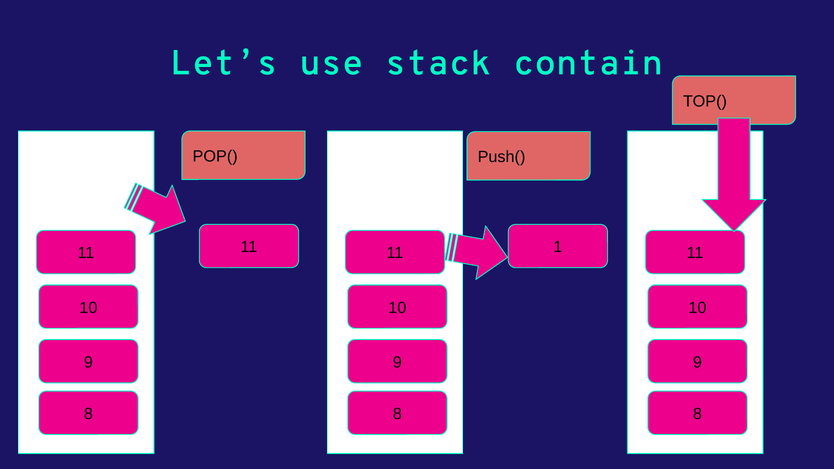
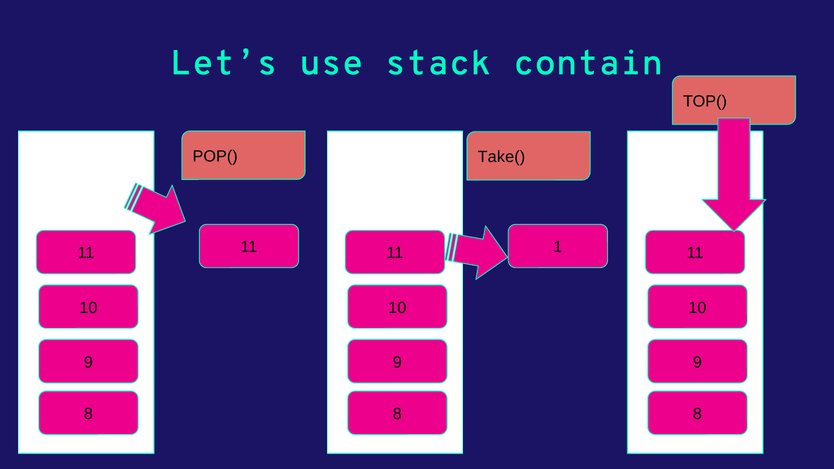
Push(: Push( -> Take(
